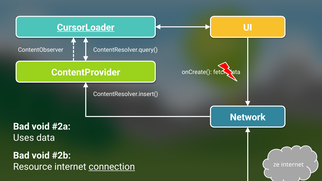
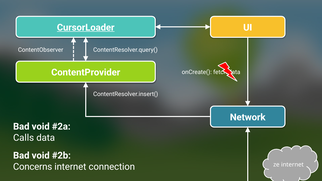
Uses: Uses -> Calls
Resource: Resource -> Concerns
connection underline: present -> none
